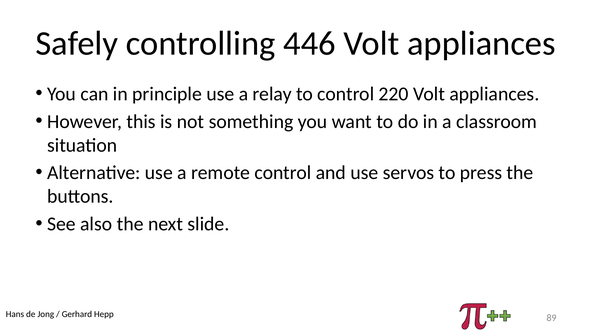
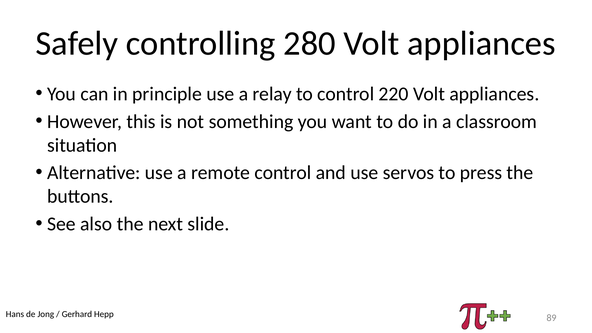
446: 446 -> 280
